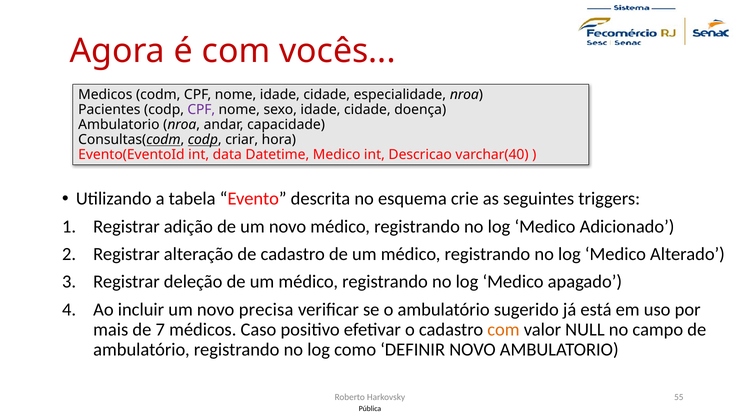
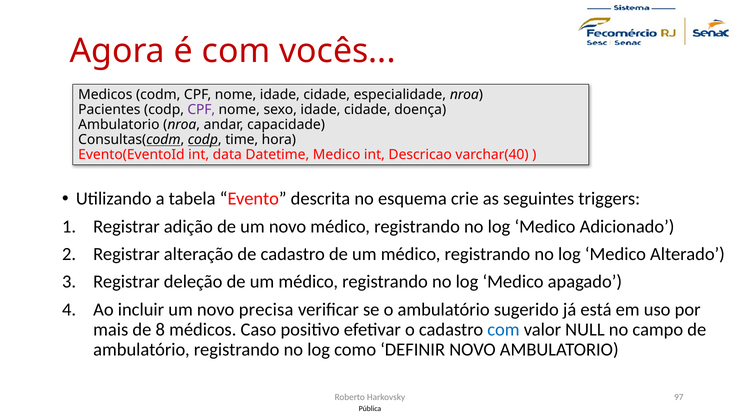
criar: criar -> time
7: 7 -> 8
com at (503, 330) colour: orange -> blue
55: 55 -> 97
